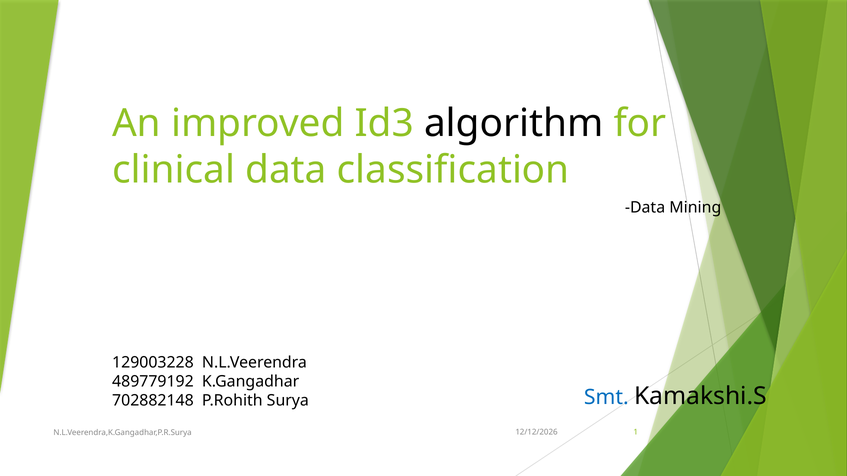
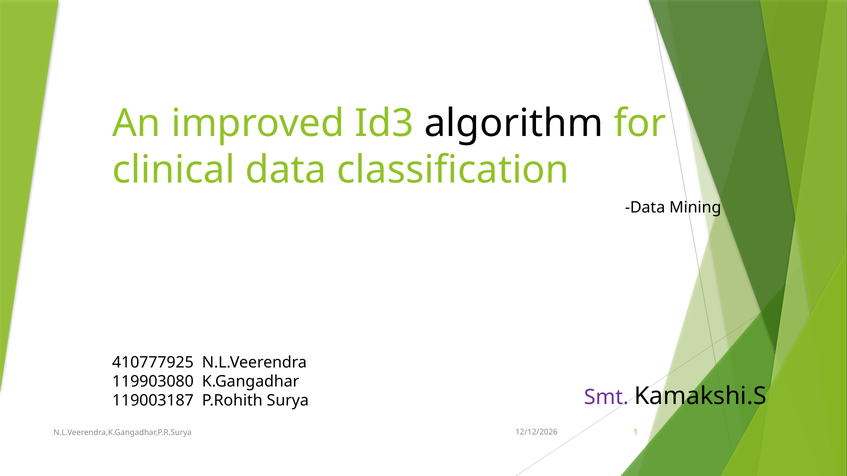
129003228: 129003228 -> 410777925
489779192: 489779192 -> 119903080
Smt colour: blue -> purple
702882148: 702882148 -> 119003187
